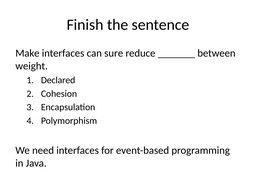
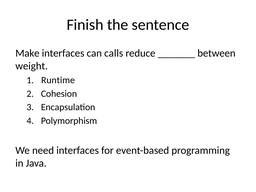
sure: sure -> calls
Declared: Declared -> Runtime
